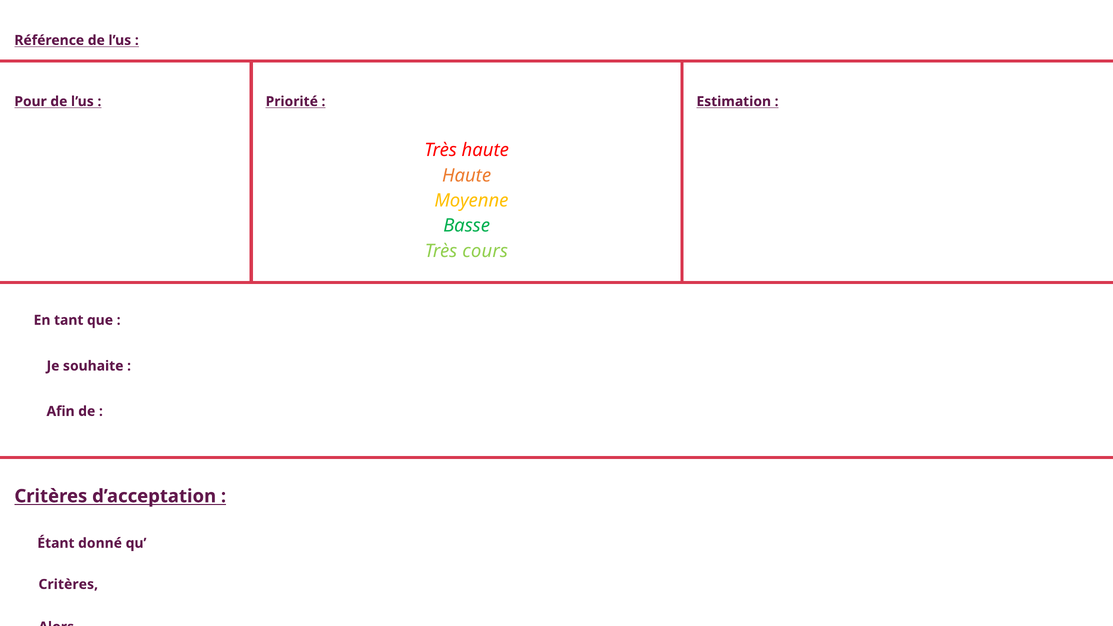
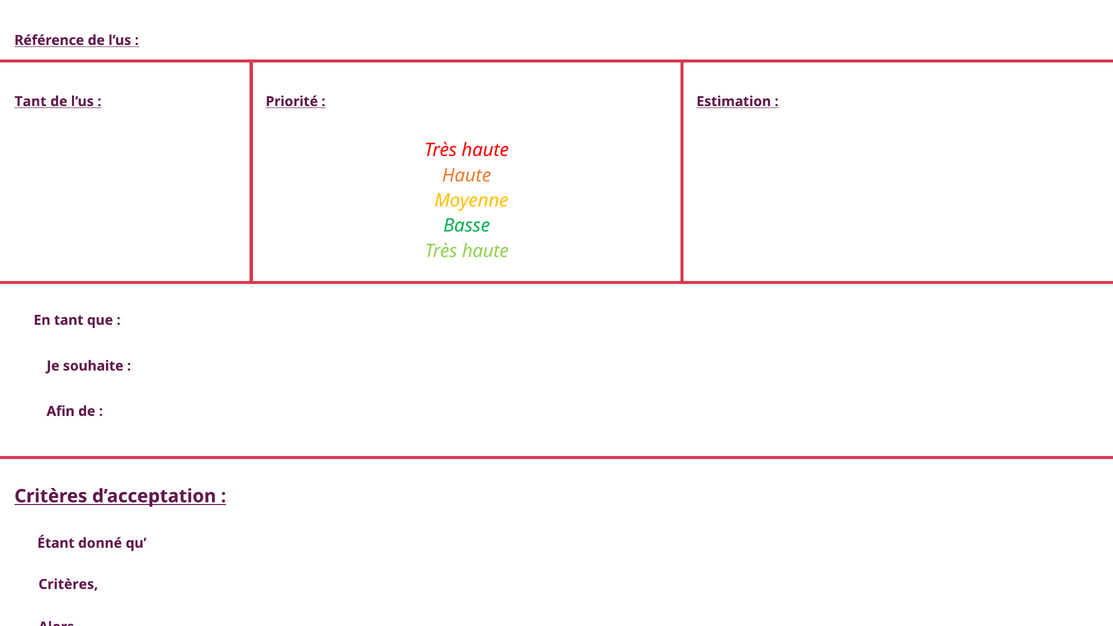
Pour at (31, 102): Pour -> Tant
cours at (485, 251): cours -> haute
